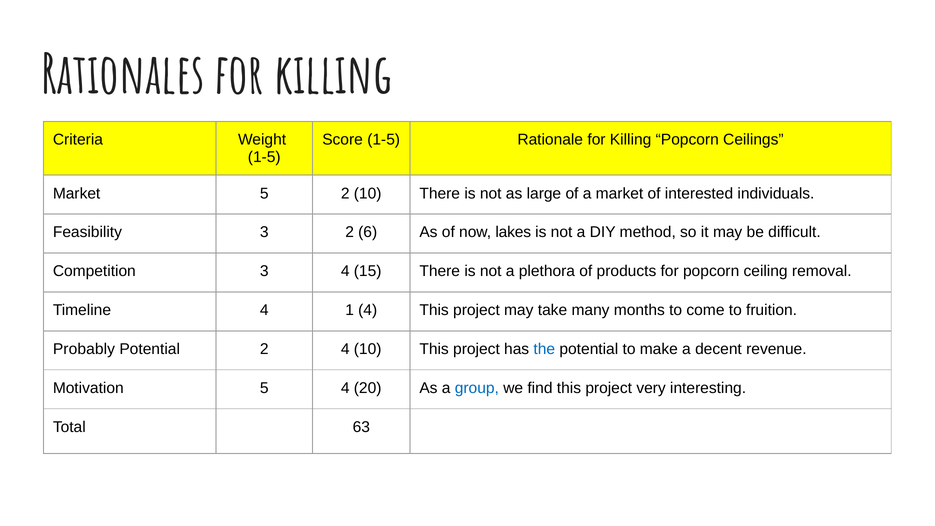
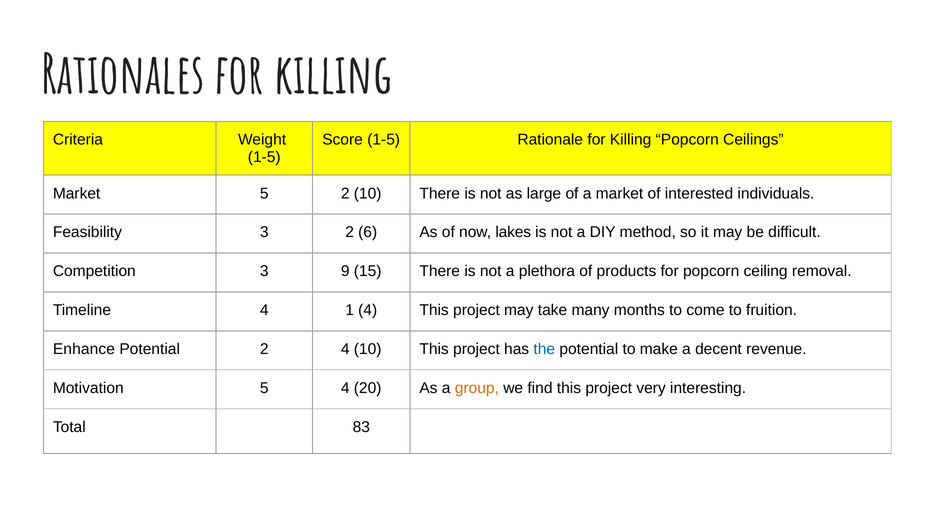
3 4: 4 -> 9
Probably: Probably -> Enhance
group colour: blue -> orange
63: 63 -> 83
